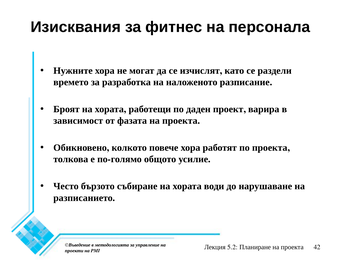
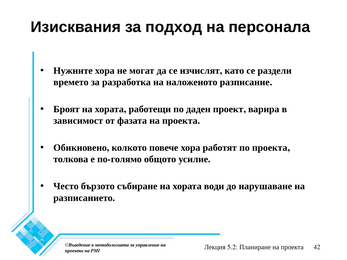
фитнес: фитнес -> подход
